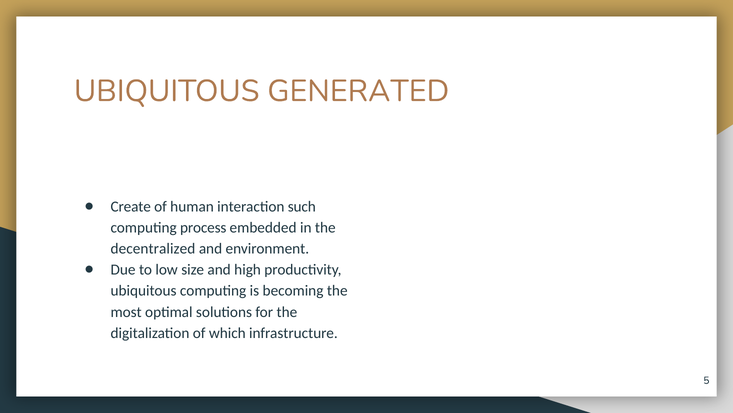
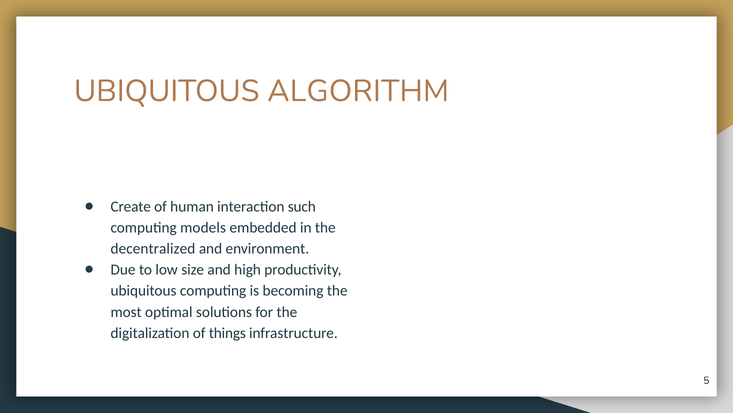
GENERATED: GENERATED -> ALGORITHM
process: process -> models
which: which -> things
